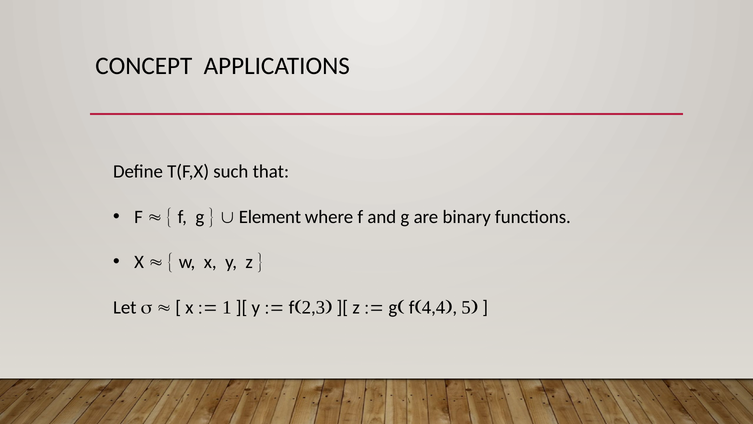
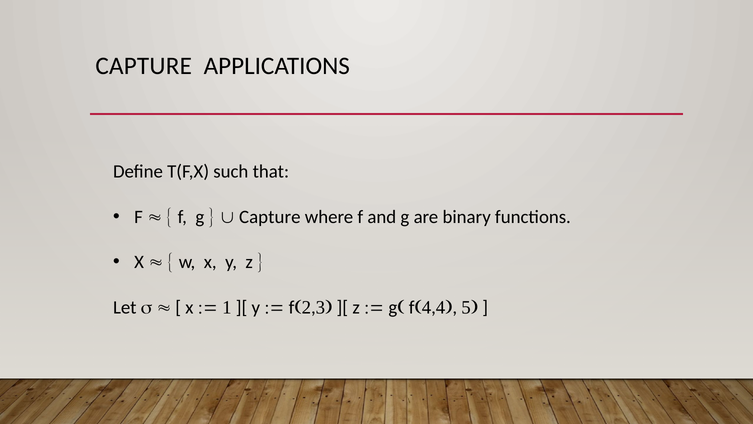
CONCEPT at (144, 66): CONCEPT -> CAPTURE
Element at (270, 217): Element -> Capture
